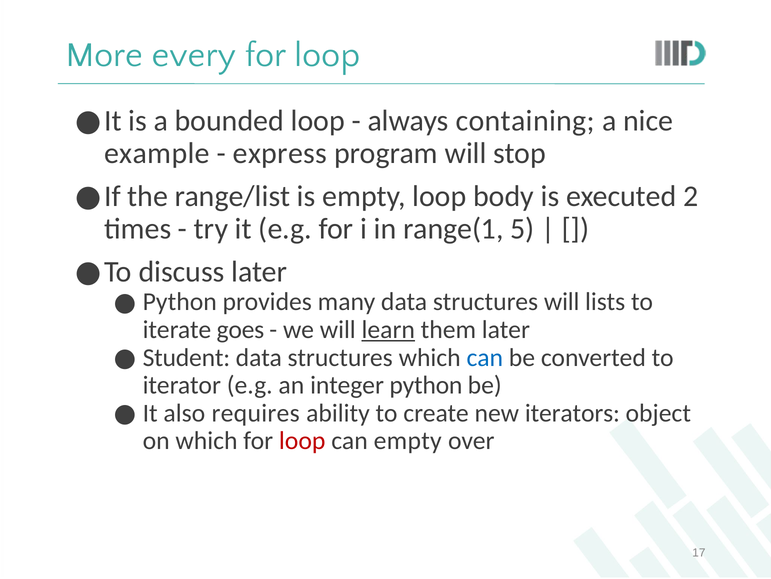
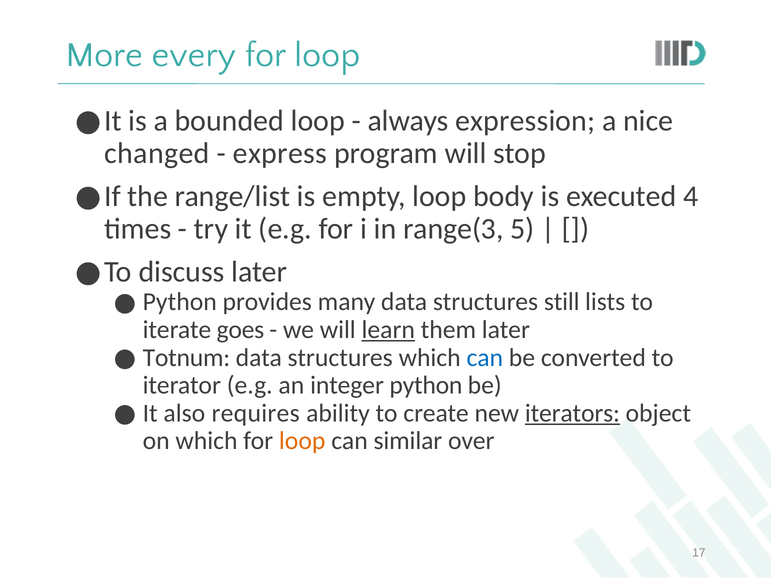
containing: containing -> expression
example: example -> changed
2: 2 -> 4
range(1: range(1 -> range(3
structures will: will -> still
Student: Student -> Totnum
iterators underline: none -> present
loop at (302, 440) colour: red -> orange
can empty: empty -> similar
